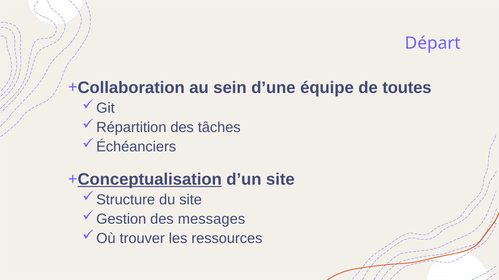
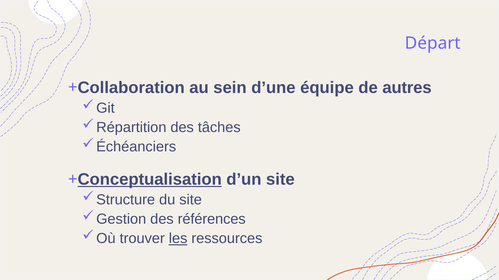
toutes: toutes -> autres
messages: messages -> références
les underline: none -> present
